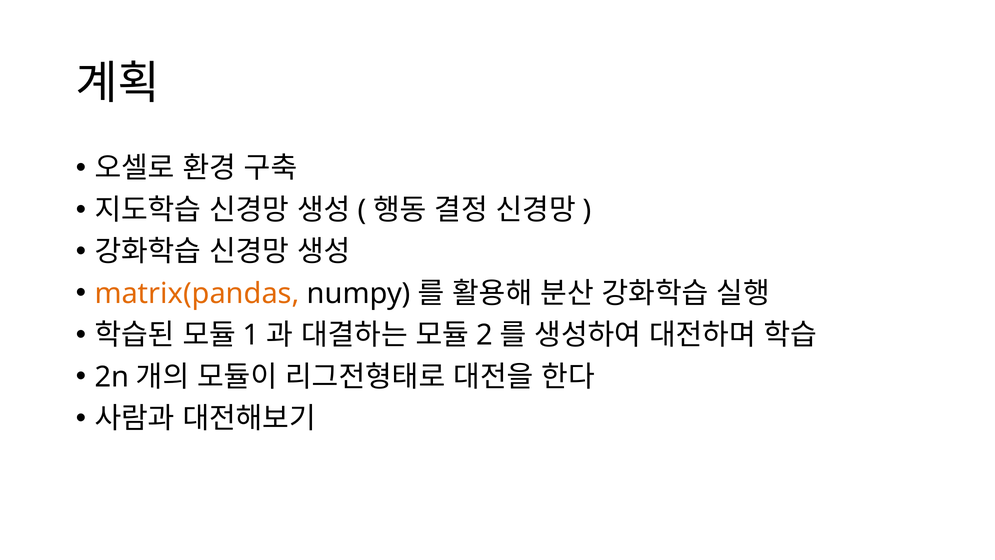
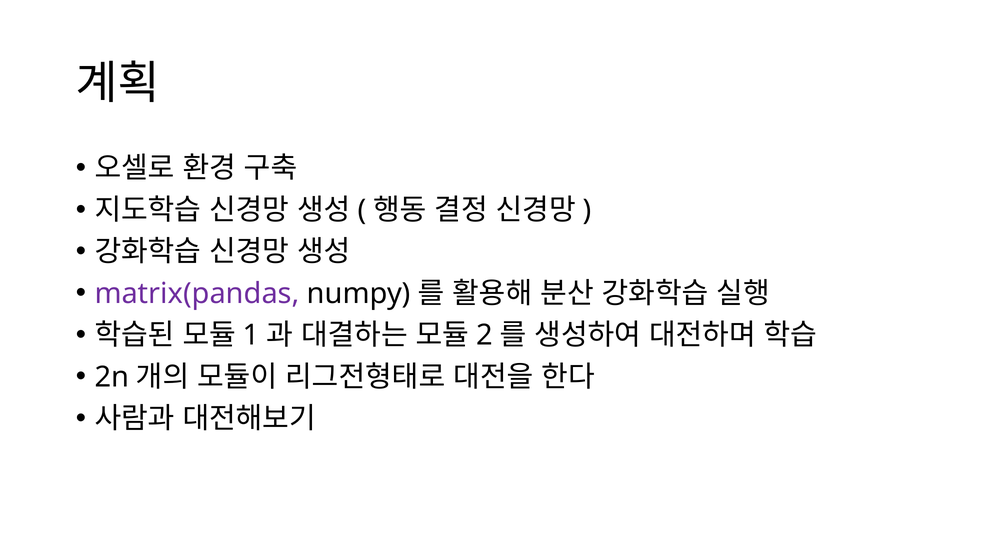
matrix(pandas colour: orange -> purple
